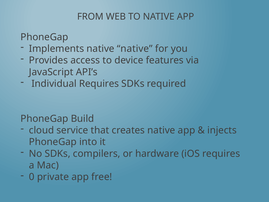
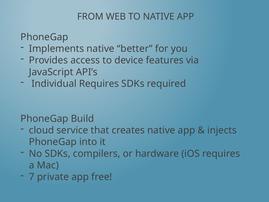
native native: native -> better
0: 0 -> 7
